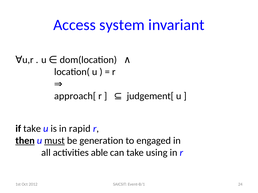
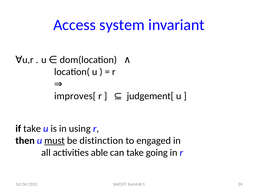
approach[: approach[ -> improves[
rapid: rapid -> using
then underline: present -> none
generation: generation -> distinction
using: using -> going
